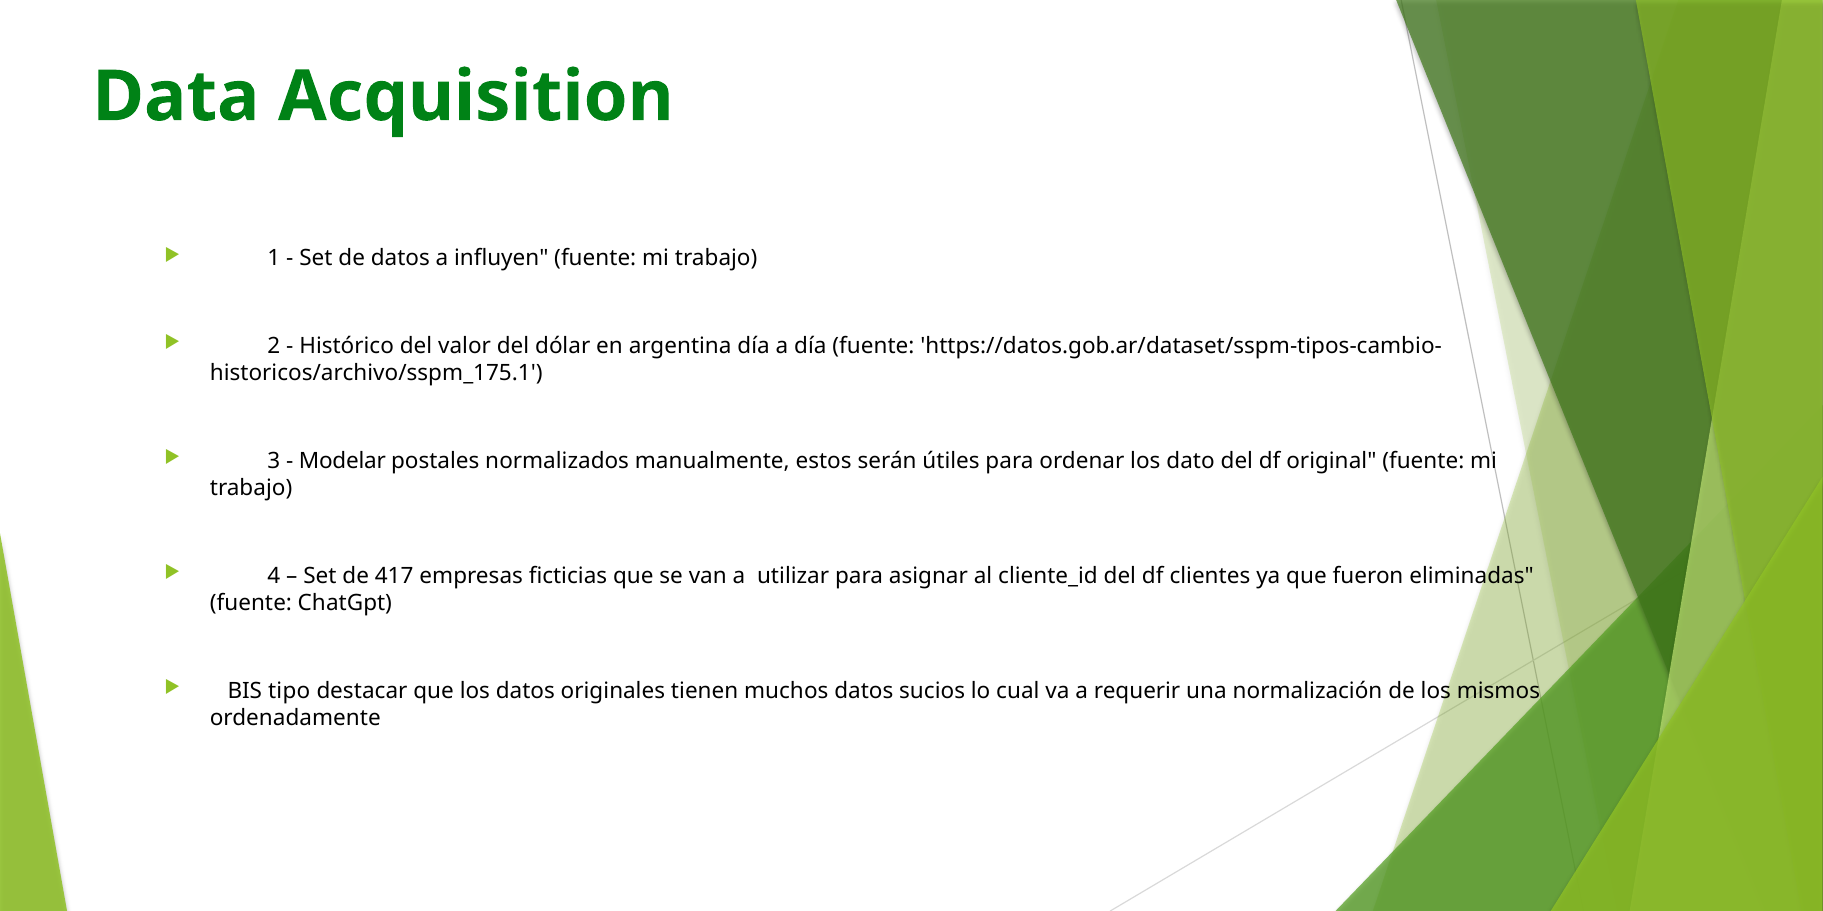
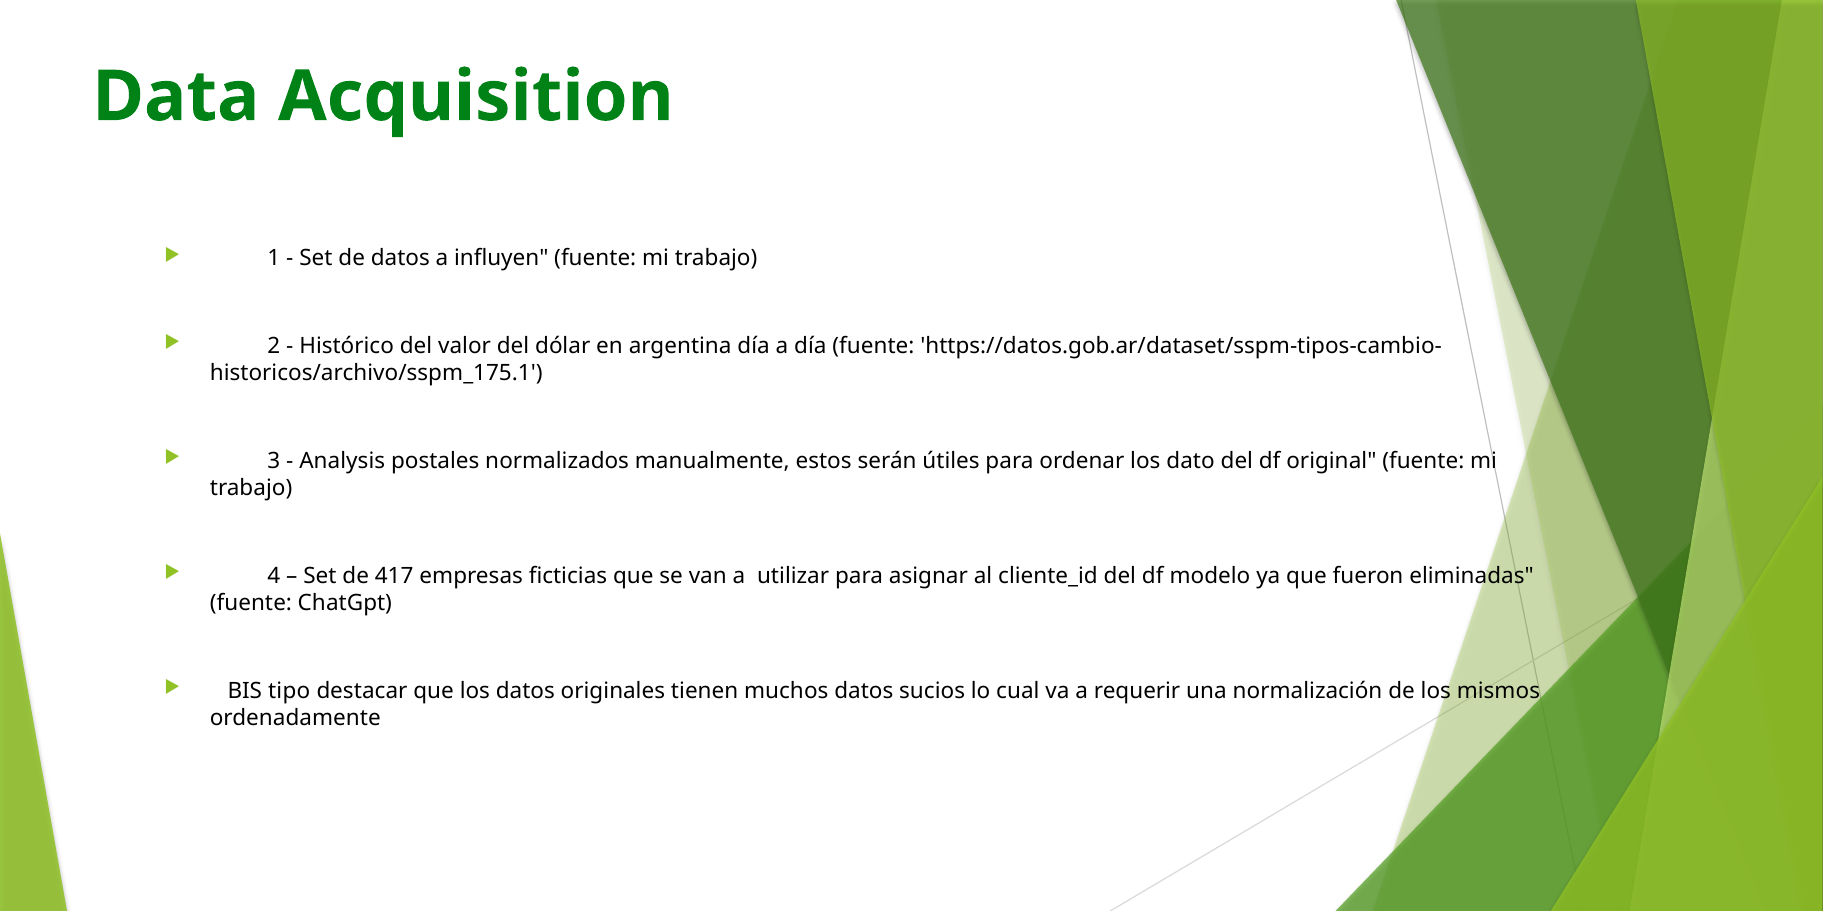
Modelar: Modelar -> Analysis
clientes: clientes -> modelo
